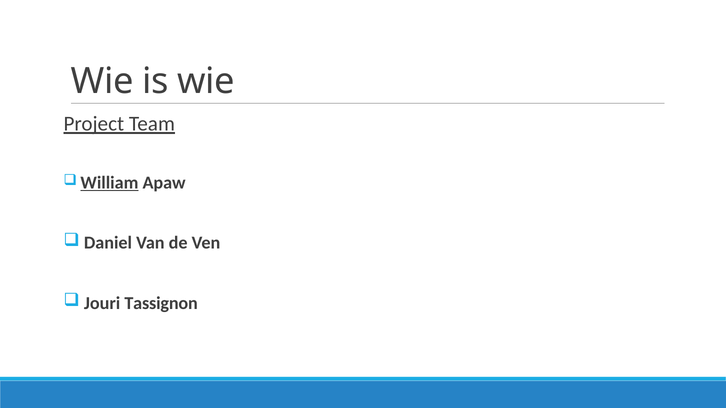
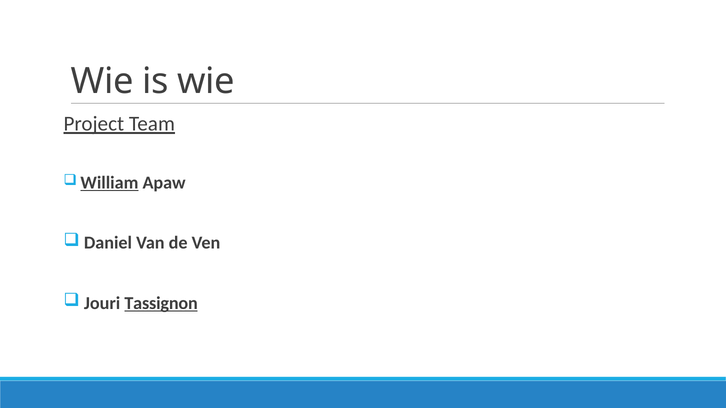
Tassignon underline: none -> present
